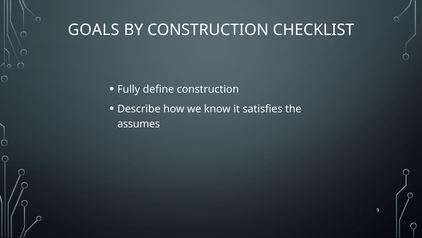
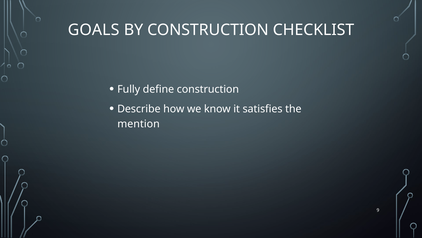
assumes: assumes -> mention
